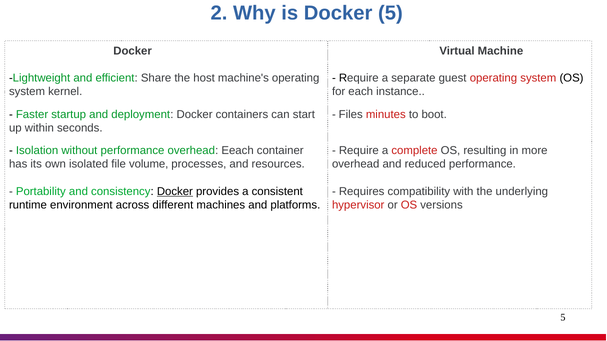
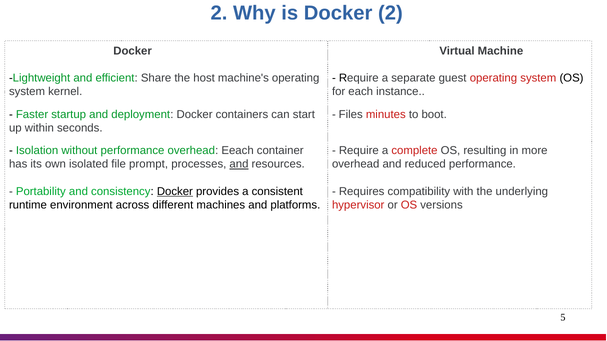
Docker 5: 5 -> 2
volume: volume -> prompt
and at (239, 164) underline: none -> present
